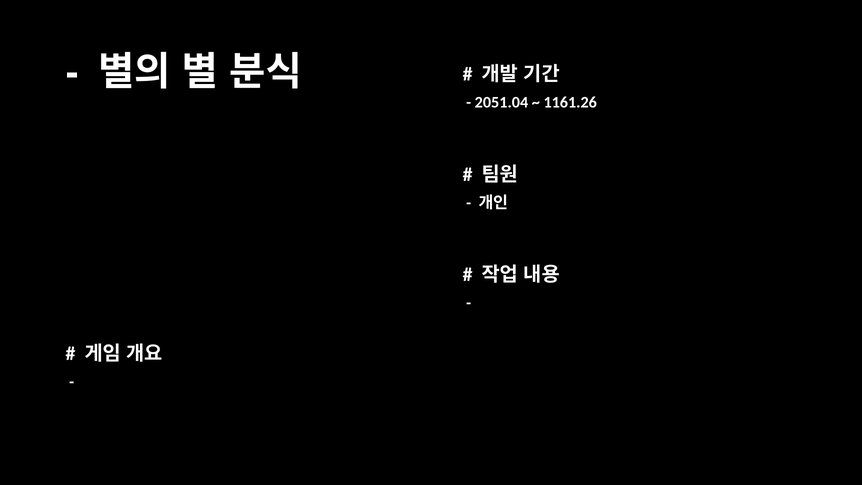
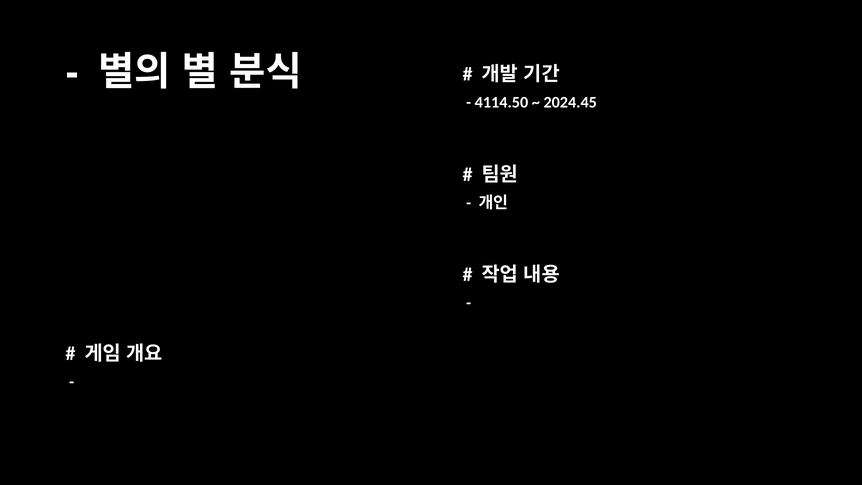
2051.04: 2051.04 -> 4114.50
1161.26: 1161.26 -> 2024.45
